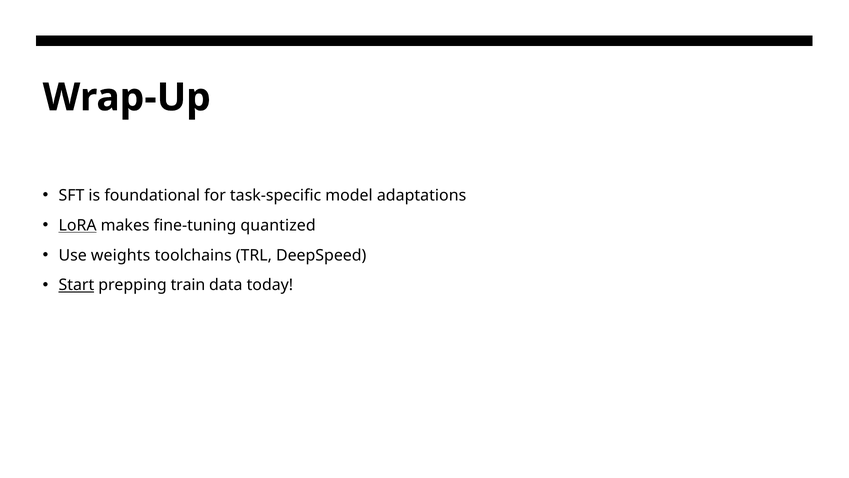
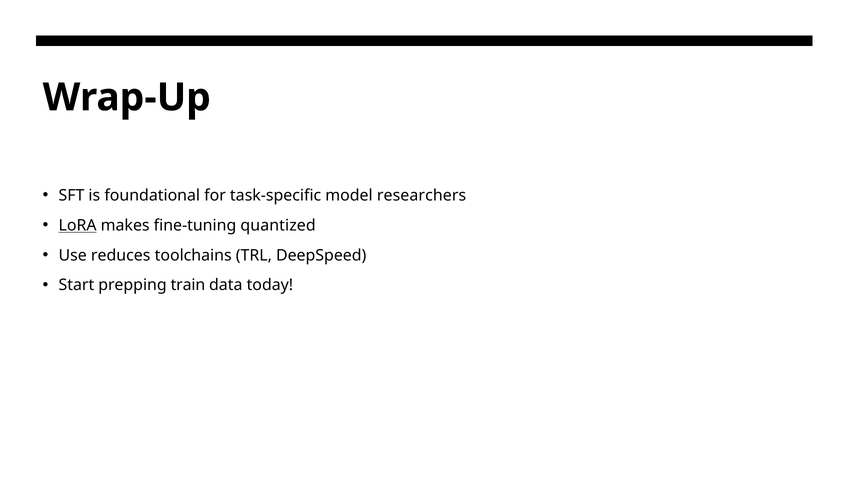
adaptations: adaptations -> researchers
weights: weights -> reduces
Start underline: present -> none
